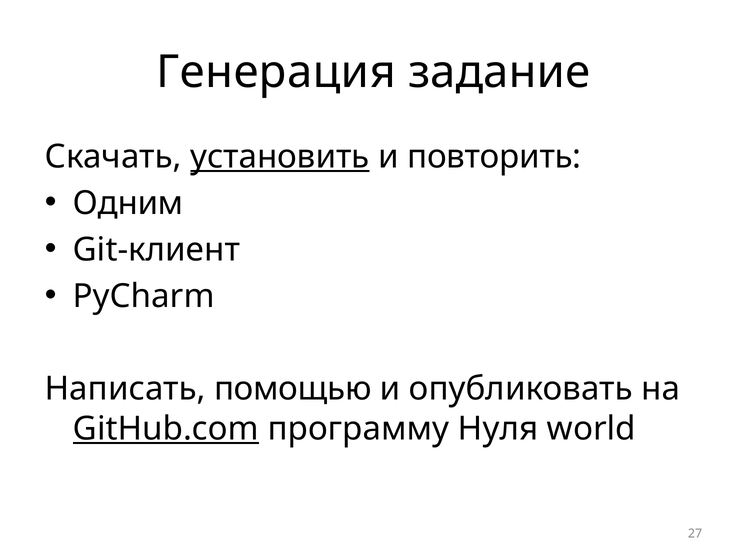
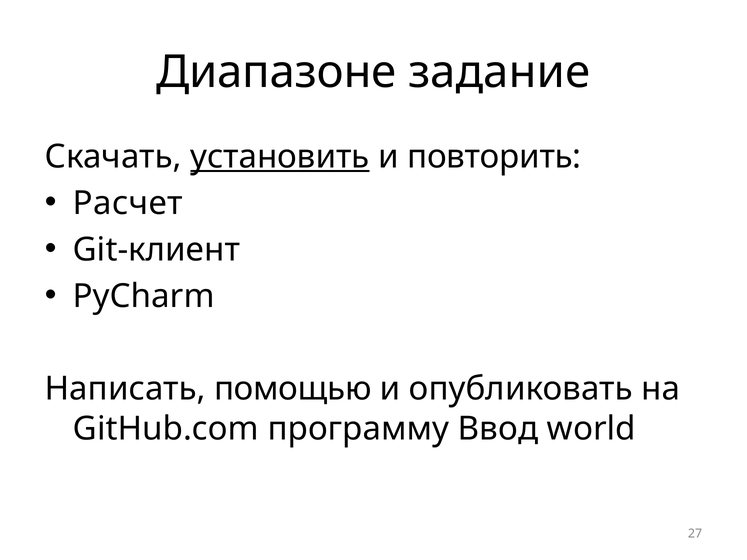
Генерация: Генерация -> Диапазоне
Одним: Одним -> Расчет
GitHub.com underline: present -> none
Нуля: Нуля -> Ввод
